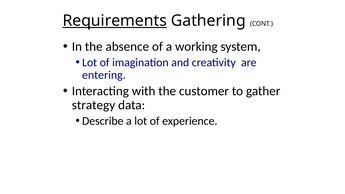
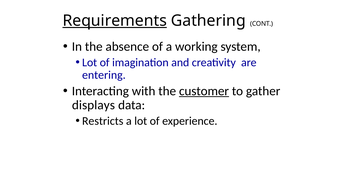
customer underline: none -> present
strategy: strategy -> displays
Describe: Describe -> Restricts
